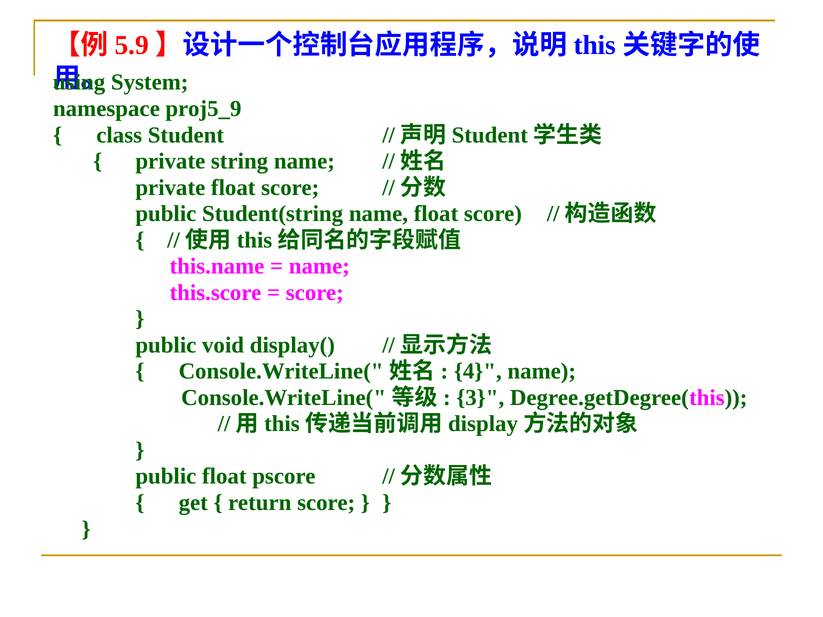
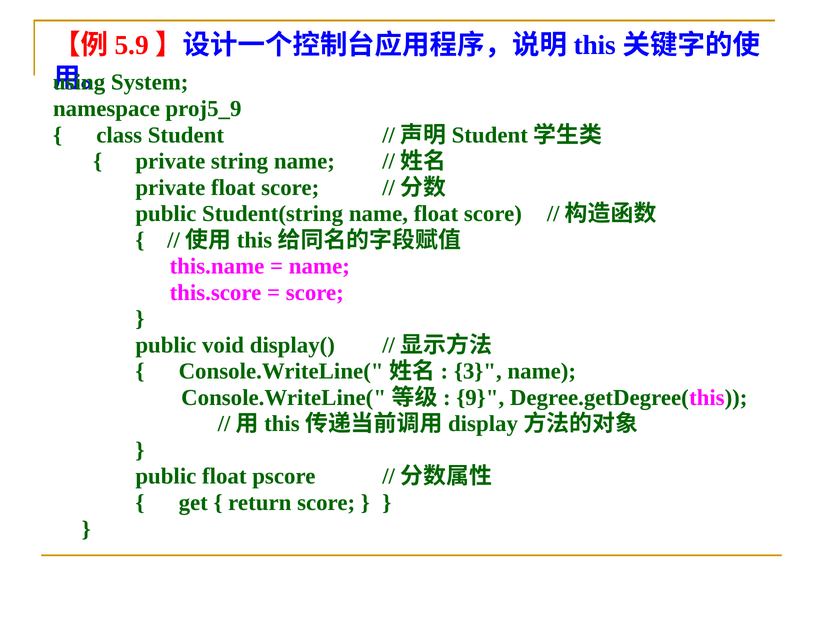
4: 4 -> 3
3: 3 -> 9
